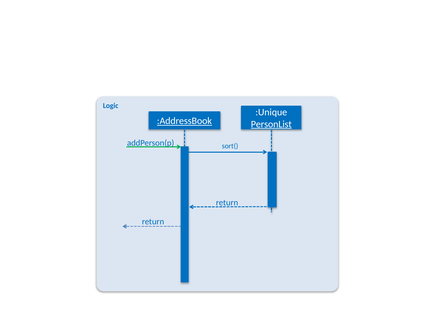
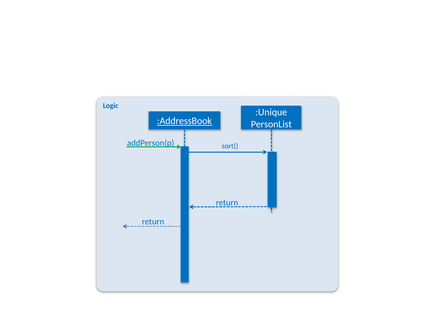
PersonList underline: present -> none
